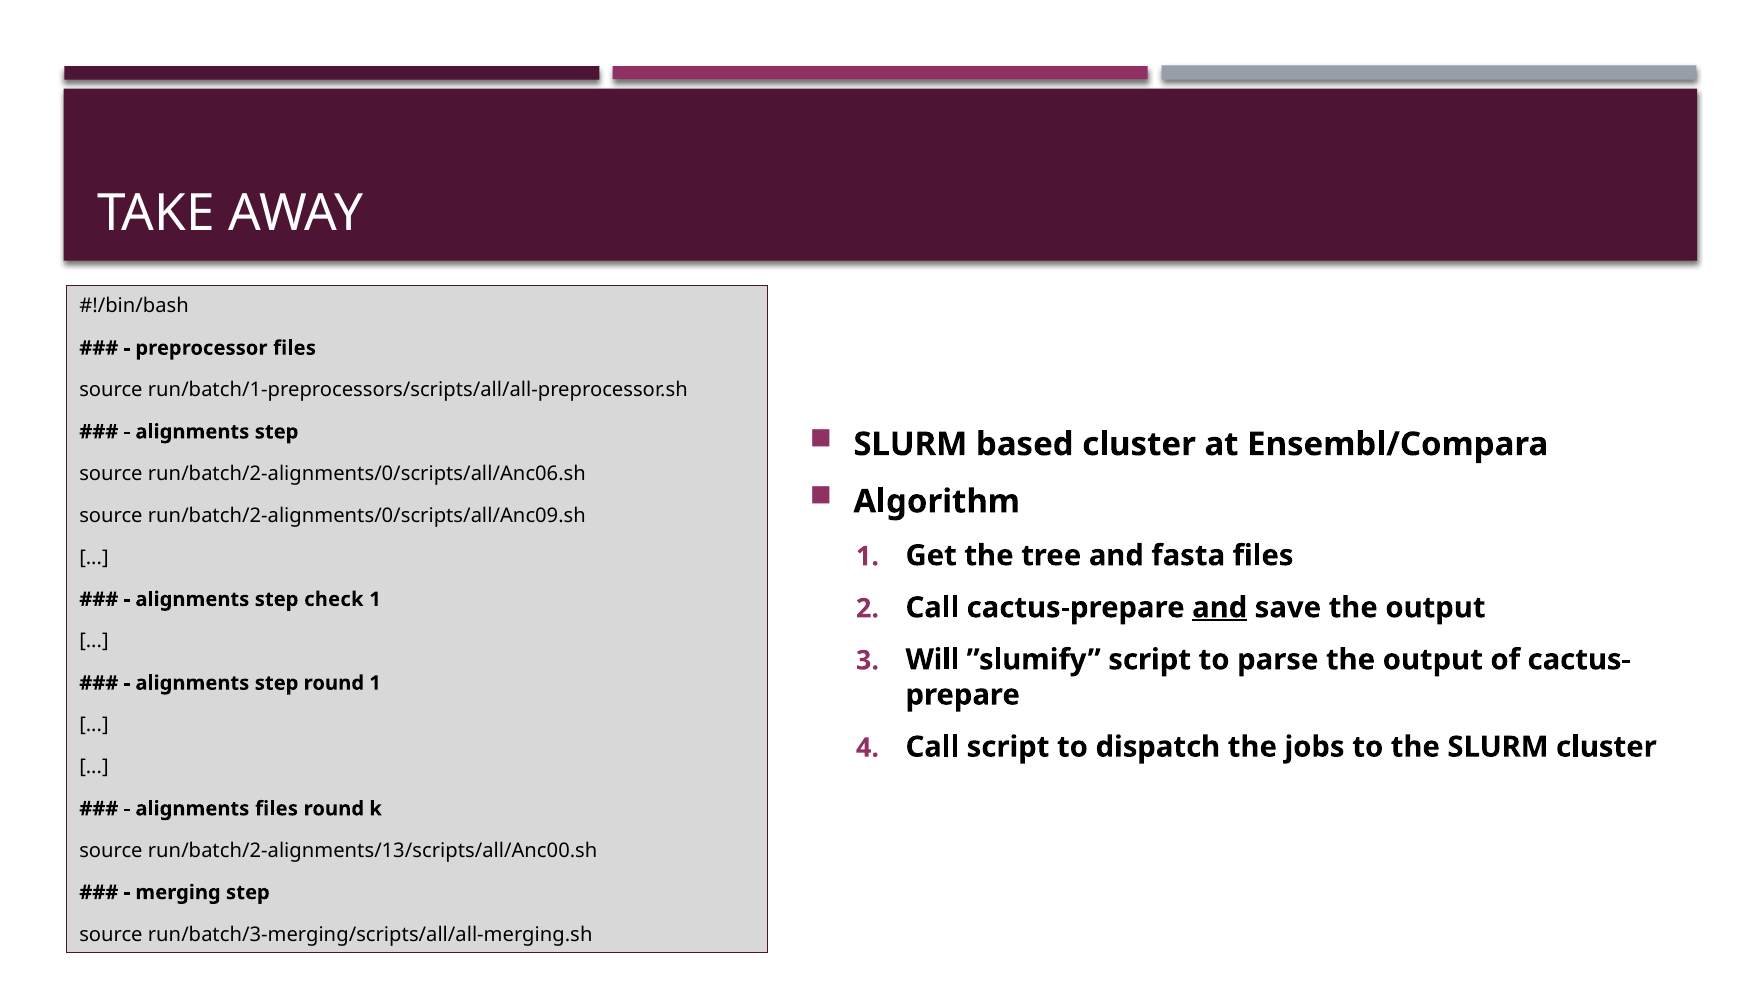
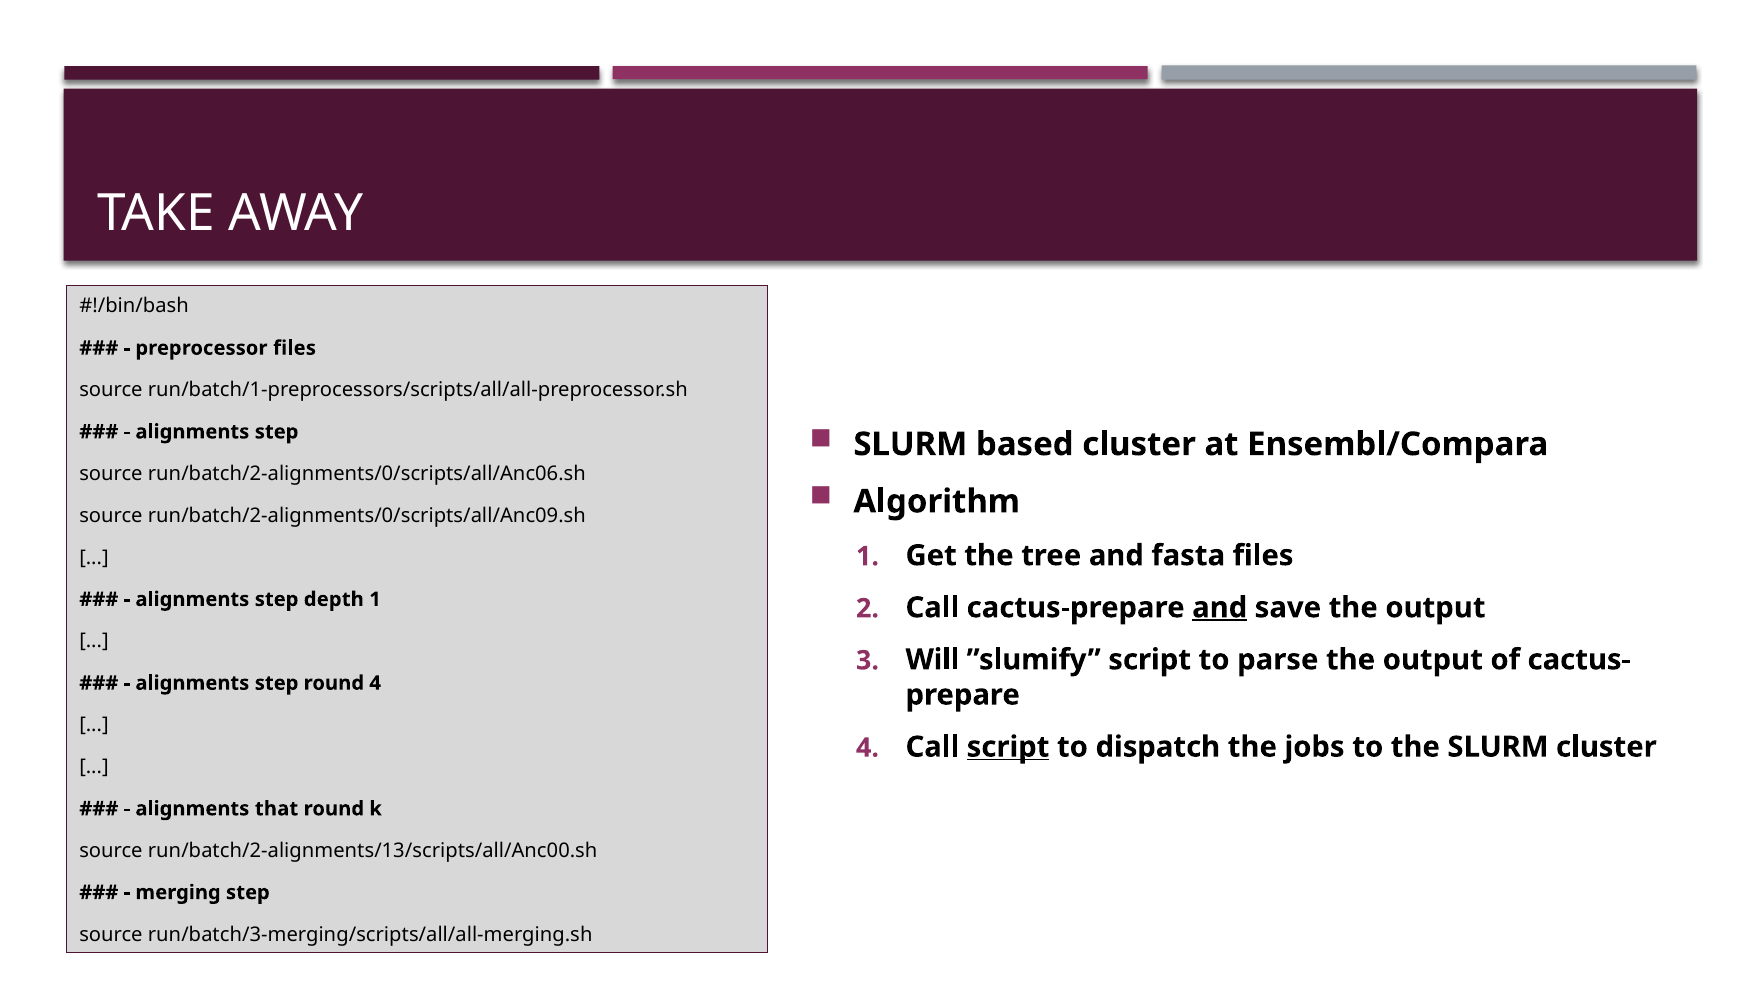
check: check -> depth
round 1: 1 -> 4
script at (1008, 747) underline: none -> present
alignments files: files -> that
